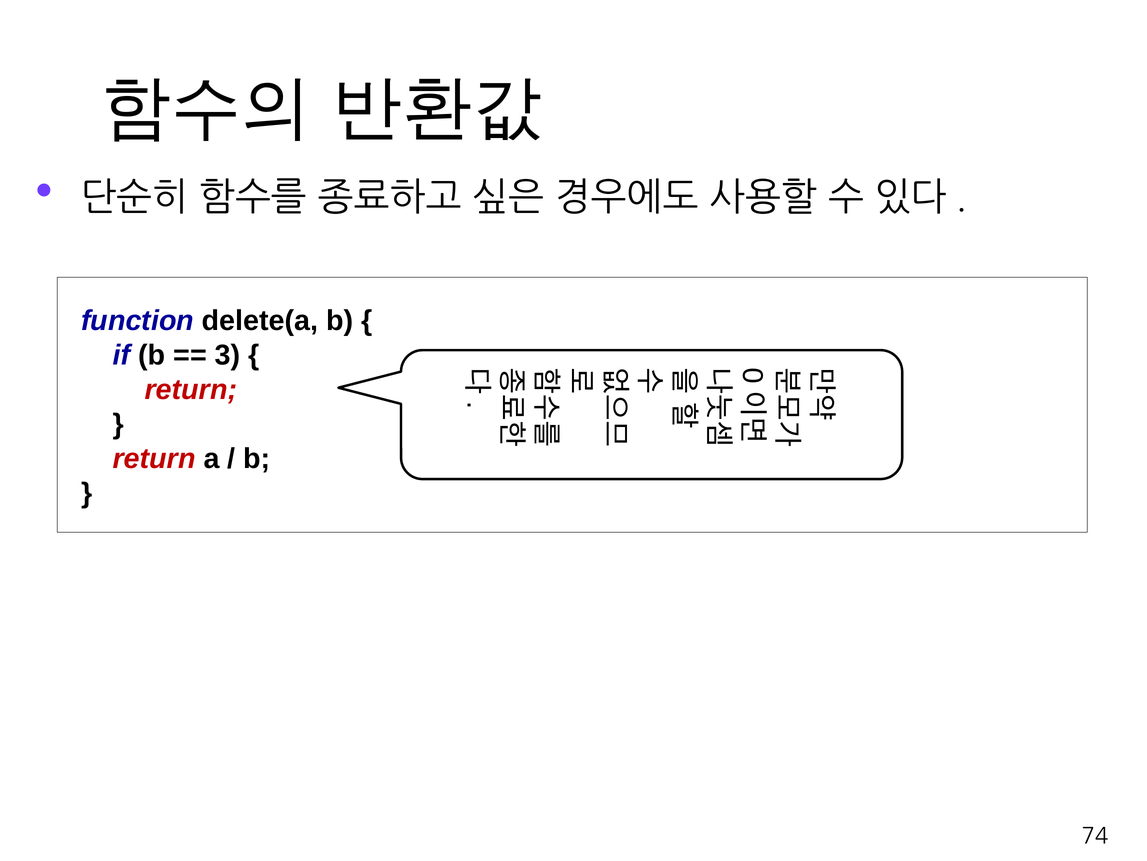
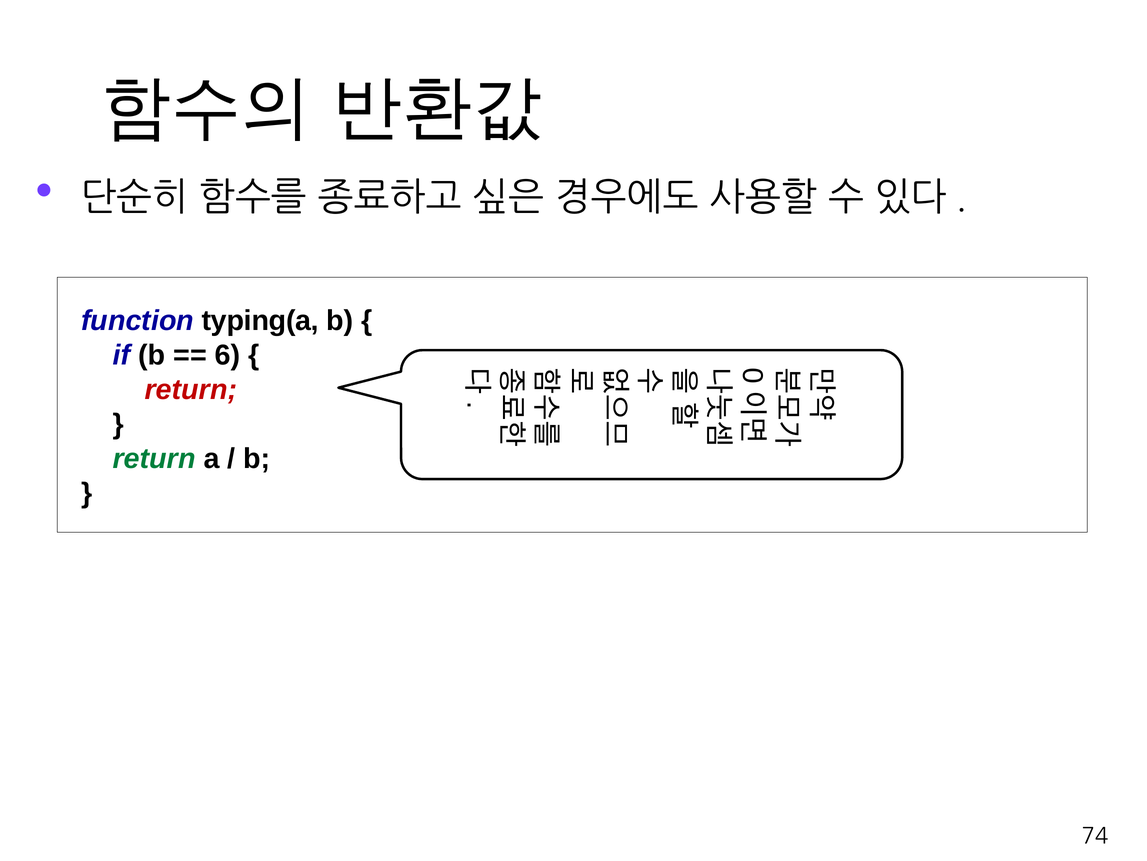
delete(a: delete(a -> typing(a
3: 3 -> 6
return at (154, 458) colour: red -> green
